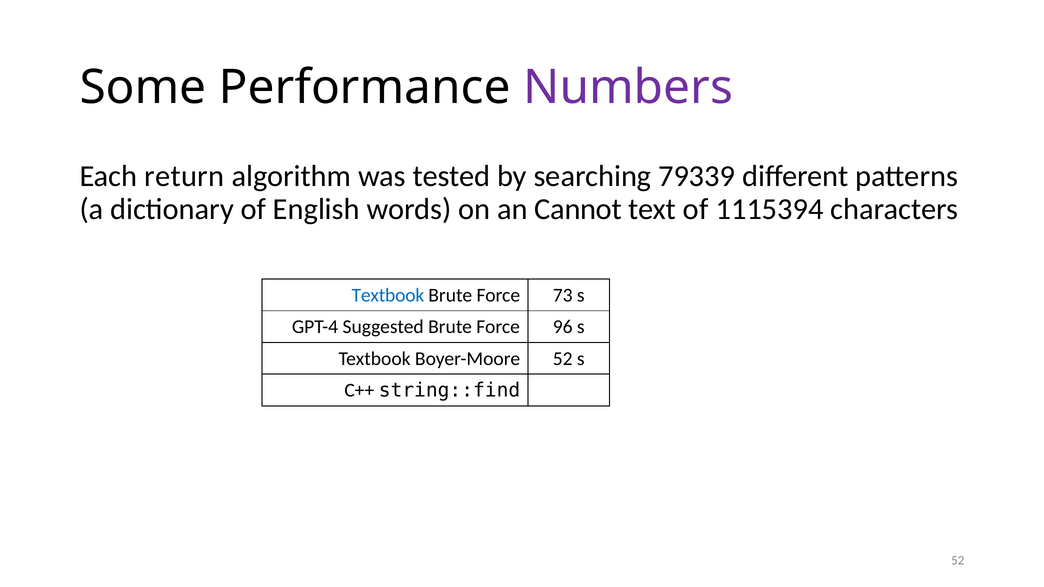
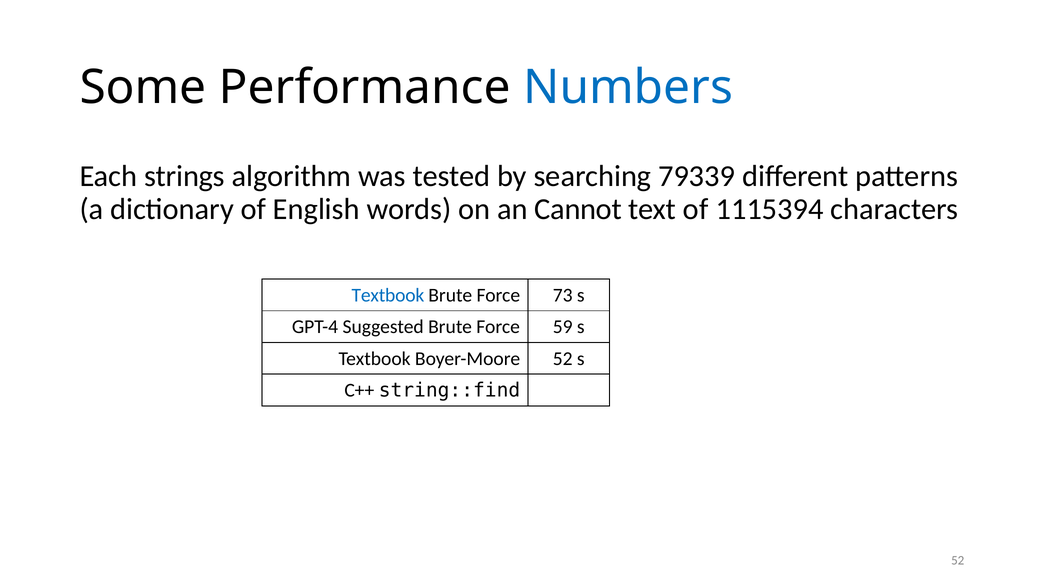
Numbers colour: purple -> blue
return: return -> strings
96: 96 -> 59
